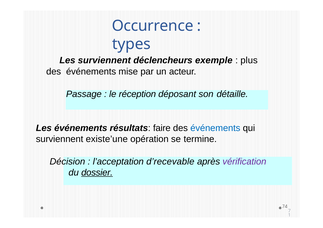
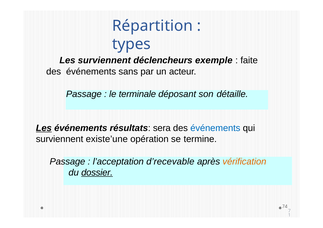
Occurrence: Occurrence -> Répartition
plus: plus -> faite
mise: mise -> sans
réception: réception -> terminale
Les at (44, 128) underline: none -> present
faire: faire -> sera
Décision at (67, 162): Décision -> Passage
vérification colour: purple -> orange
